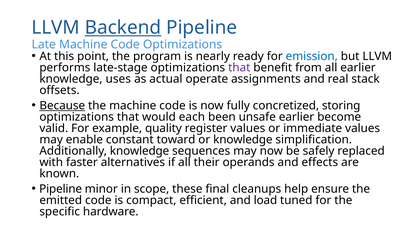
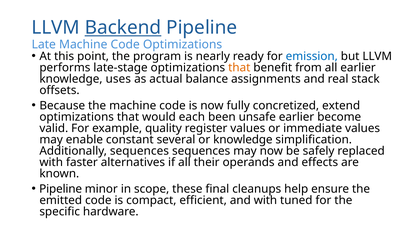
that at (239, 68) colour: purple -> orange
operate: operate -> balance
Because underline: present -> none
storing: storing -> extend
toward: toward -> several
Additionally knowledge: knowledge -> sequences
and load: load -> with
